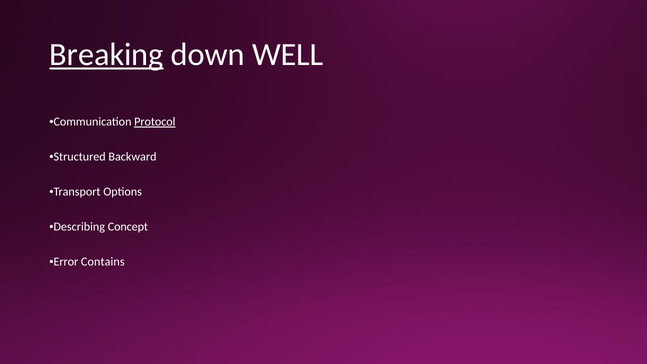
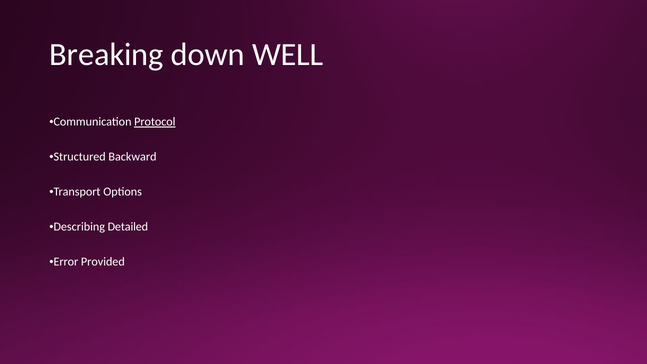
Breaking underline: present -> none
Concept: Concept -> Detailed
Contains: Contains -> Provided
